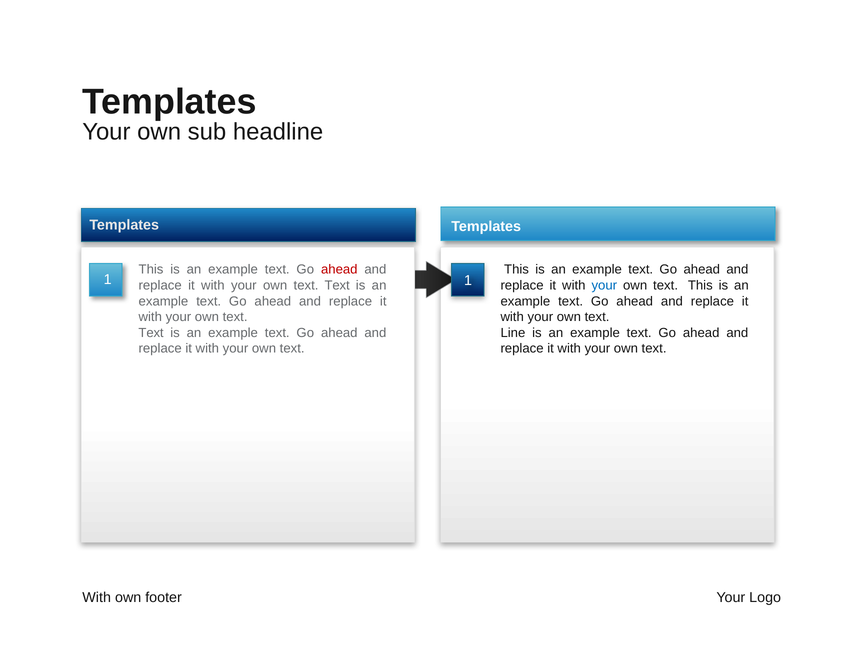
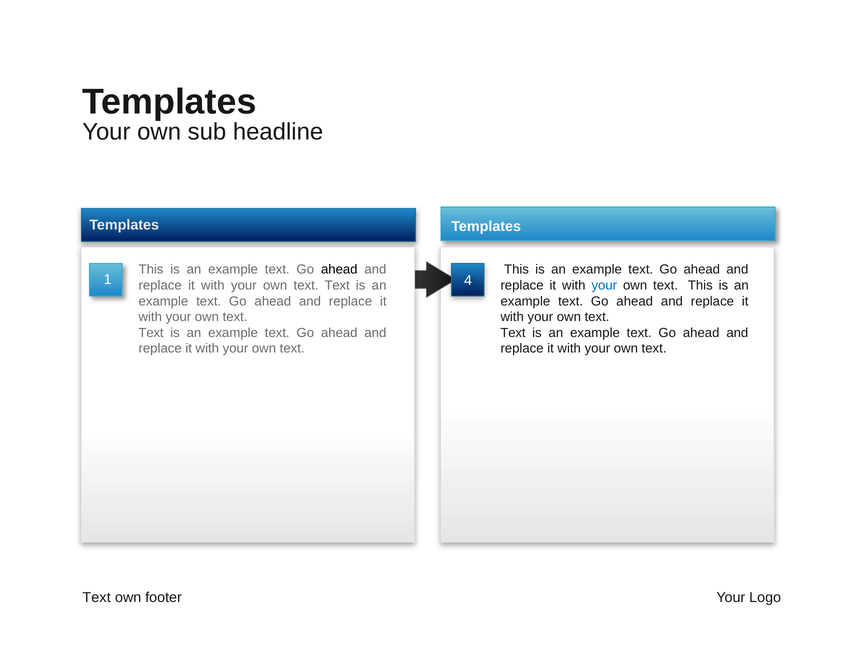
ahead at (339, 270) colour: red -> black
1 1: 1 -> 4
Line at (513, 333): Line -> Text
With at (97, 597): With -> Text
